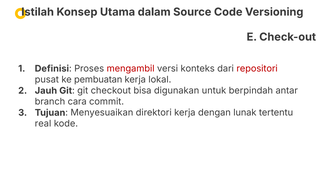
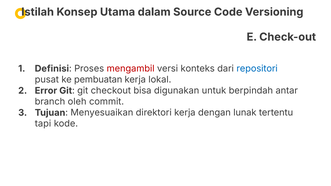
repositori colour: red -> blue
Jauh: Jauh -> Error
cara: cara -> oleh
real: real -> tapi
